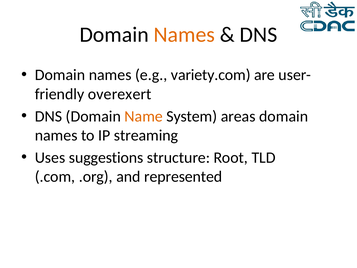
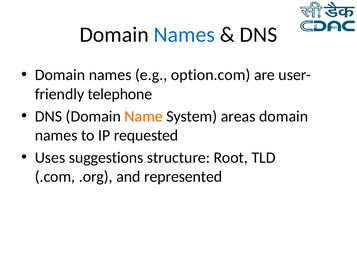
Names at (184, 35) colour: orange -> blue
variety.com: variety.com -> option.com
overexert: overexert -> telephone
streaming: streaming -> requested
